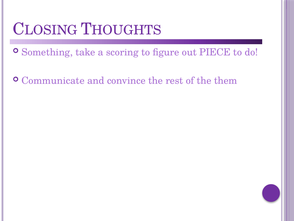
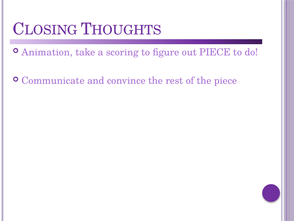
Something: Something -> Animation
the them: them -> piece
